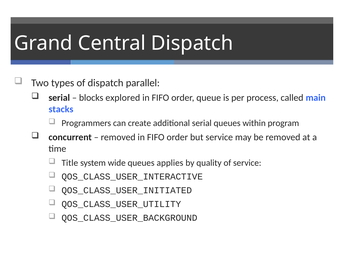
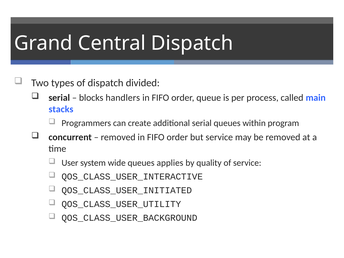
parallel: parallel -> divided
explored: explored -> handlers
Title: Title -> User
